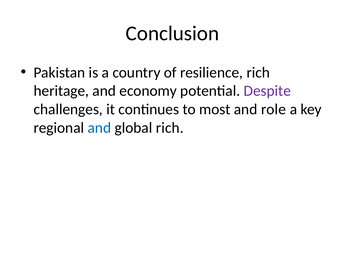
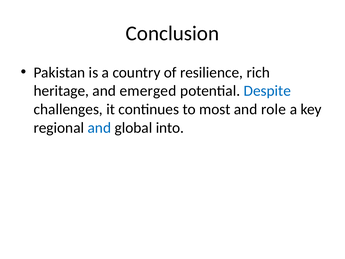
economy: economy -> emerged
Despite colour: purple -> blue
global rich: rich -> into
